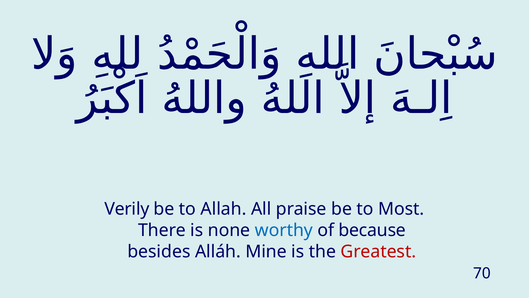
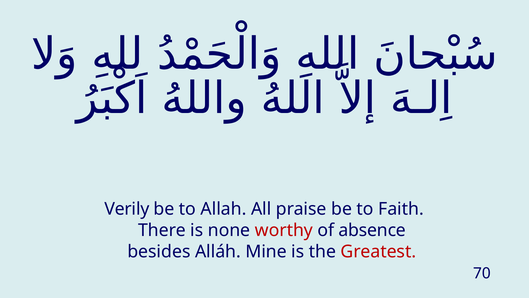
Most: Most -> Faith
worthy colour: blue -> red
because: because -> absence
